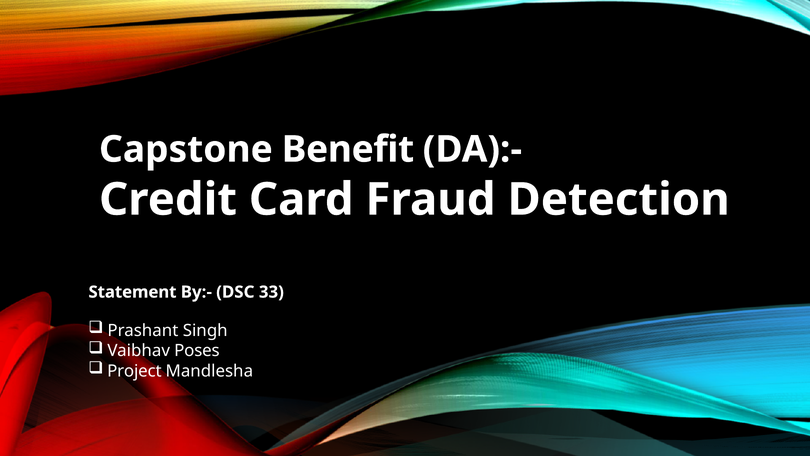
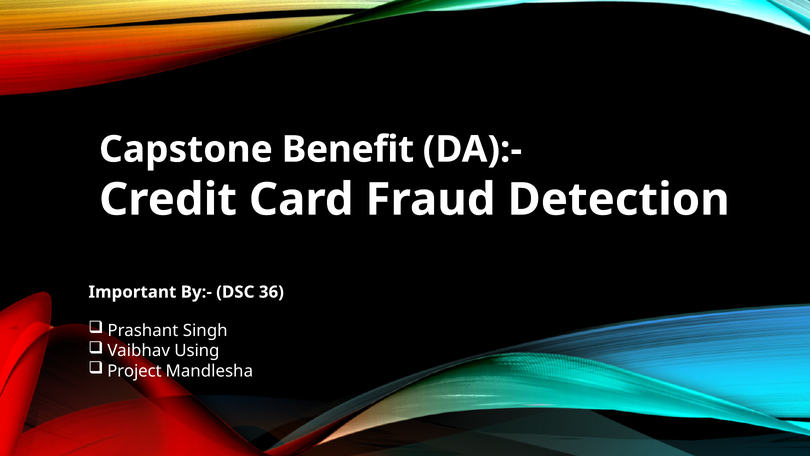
Statement: Statement -> Important
33: 33 -> 36
Poses: Poses -> Using
